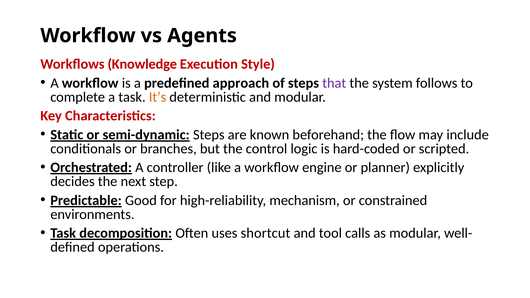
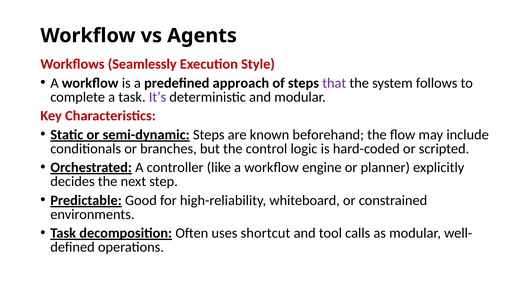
Knowledge: Knowledge -> Seamlessly
It’s colour: orange -> purple
mechanism: mechanism -> whiteboard
